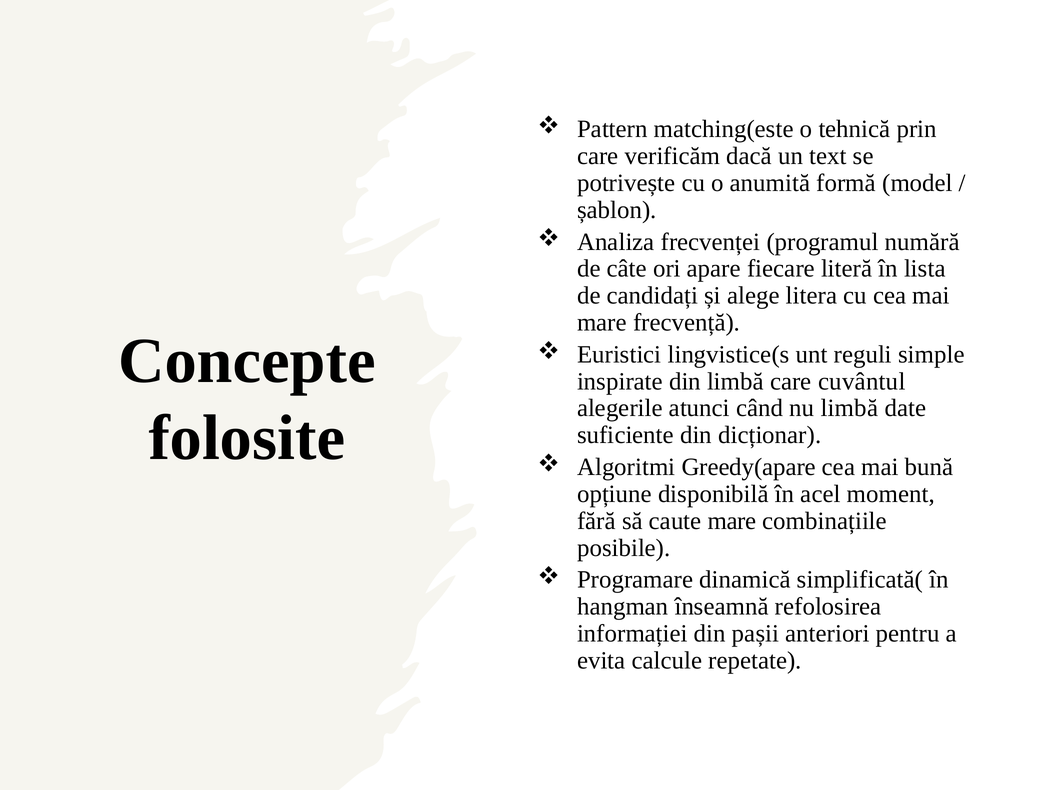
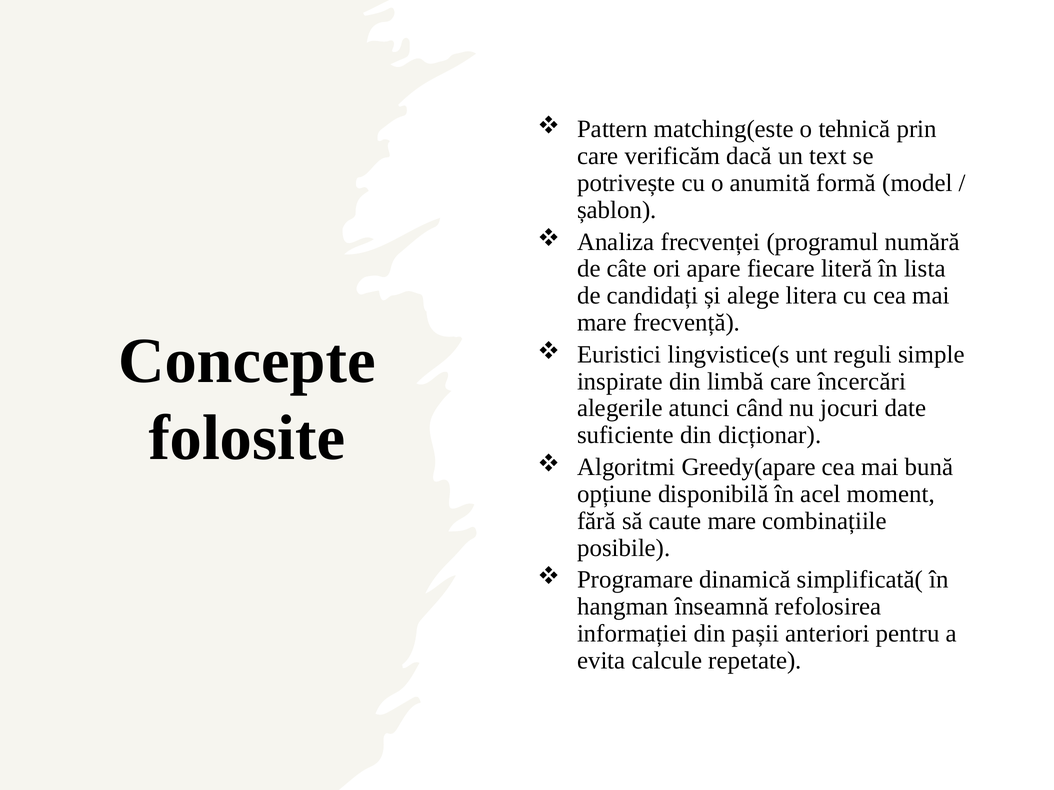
cuvântul: cuvântul -> încercări
nu limbă: limbă -> jocuri
